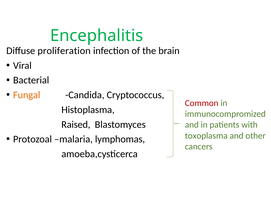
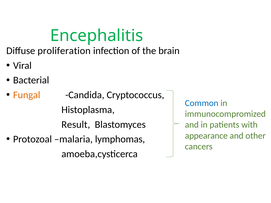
Common colour: red -> blue
Raised: Raised -> Result
toxoplasma: toxoplasma -> appearance
